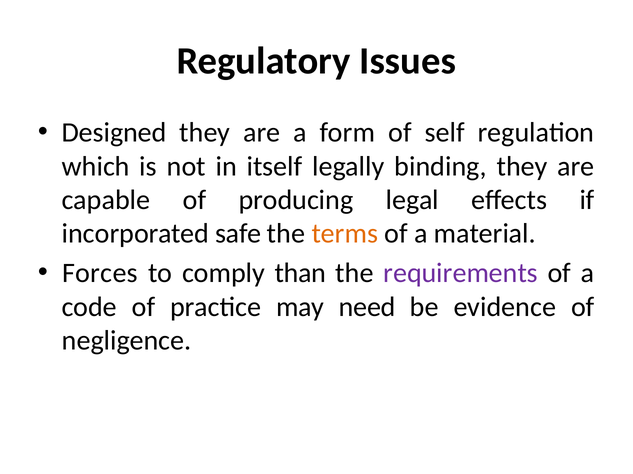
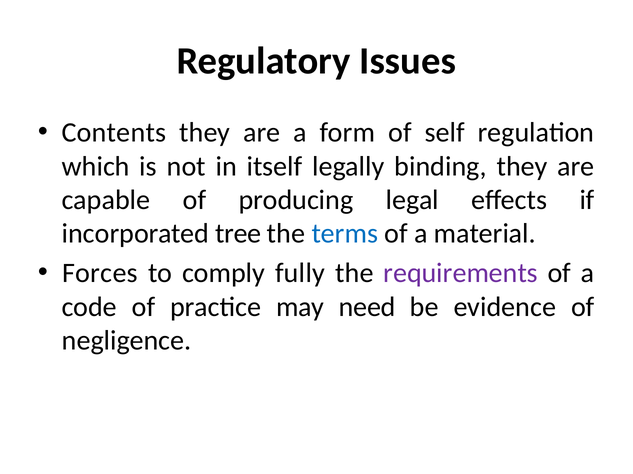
Designed: Designed -> Contents
safe: safe -> tree
terms colour: orange -> blue
than: than -> fully
